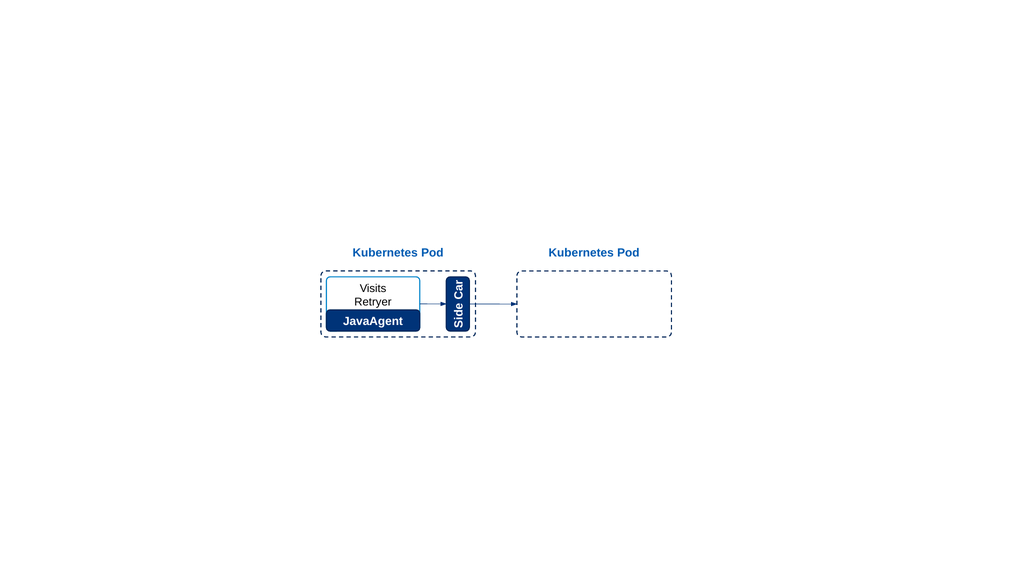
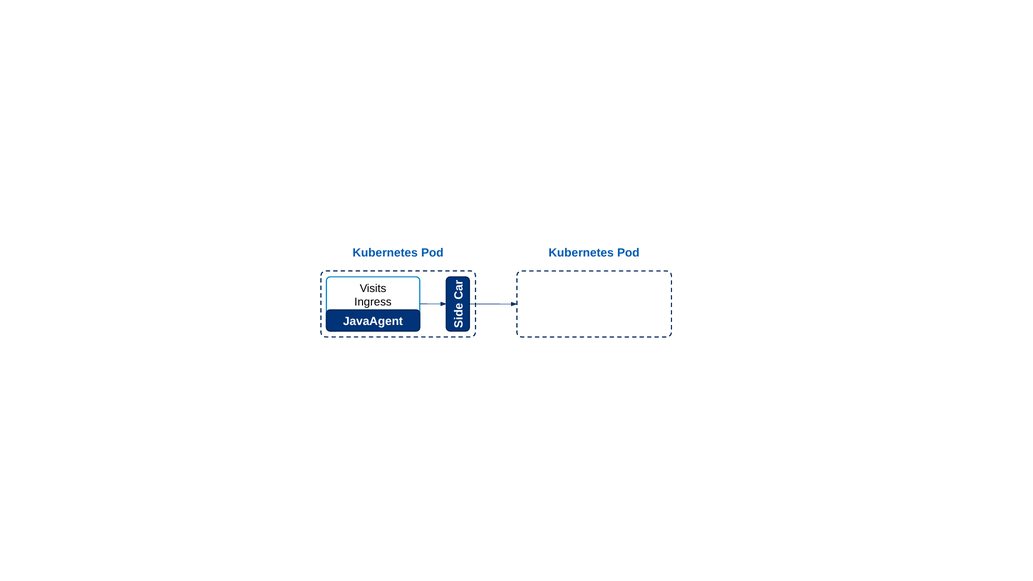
Retryer: Retryer -> Ingress
